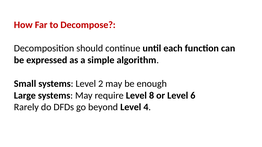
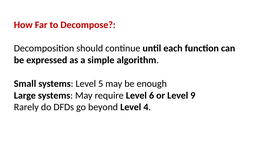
2: 2 -> 5
8: 8 -> 6
6: 6 -> 9
